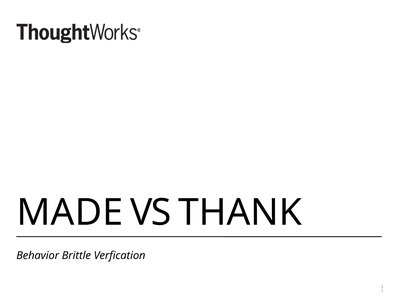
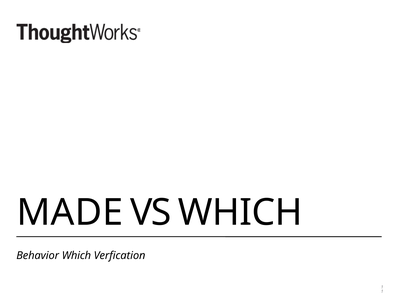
VS THANK: THANK -> WHICH
Behavior Brittle: Brittle -> Which
